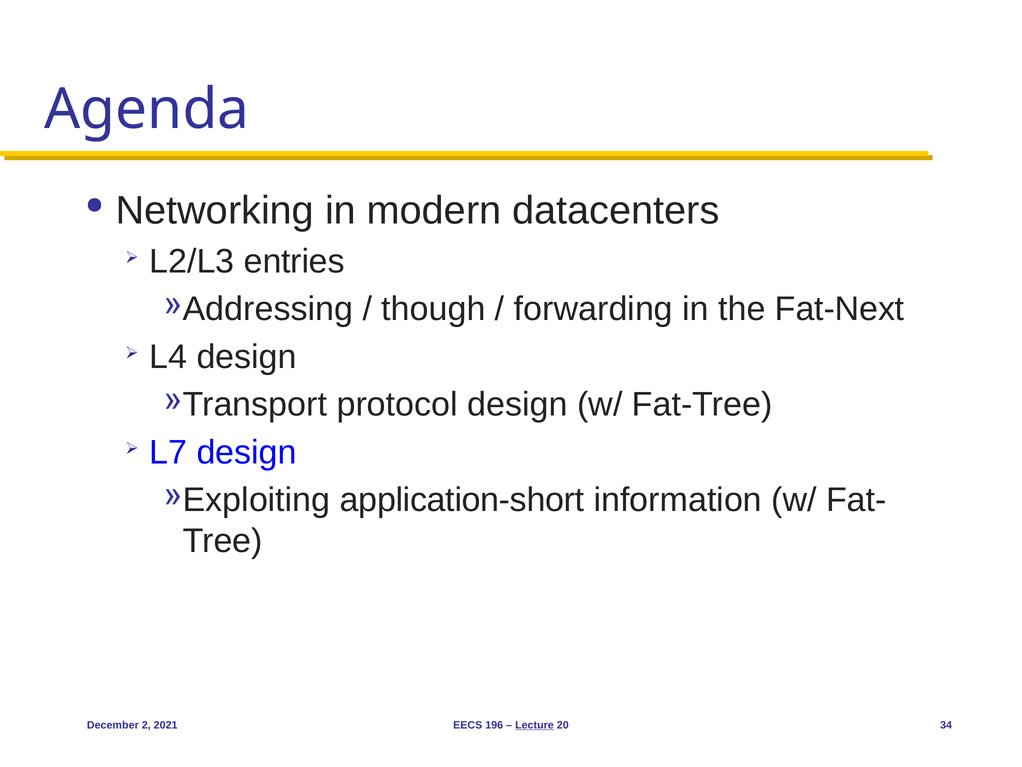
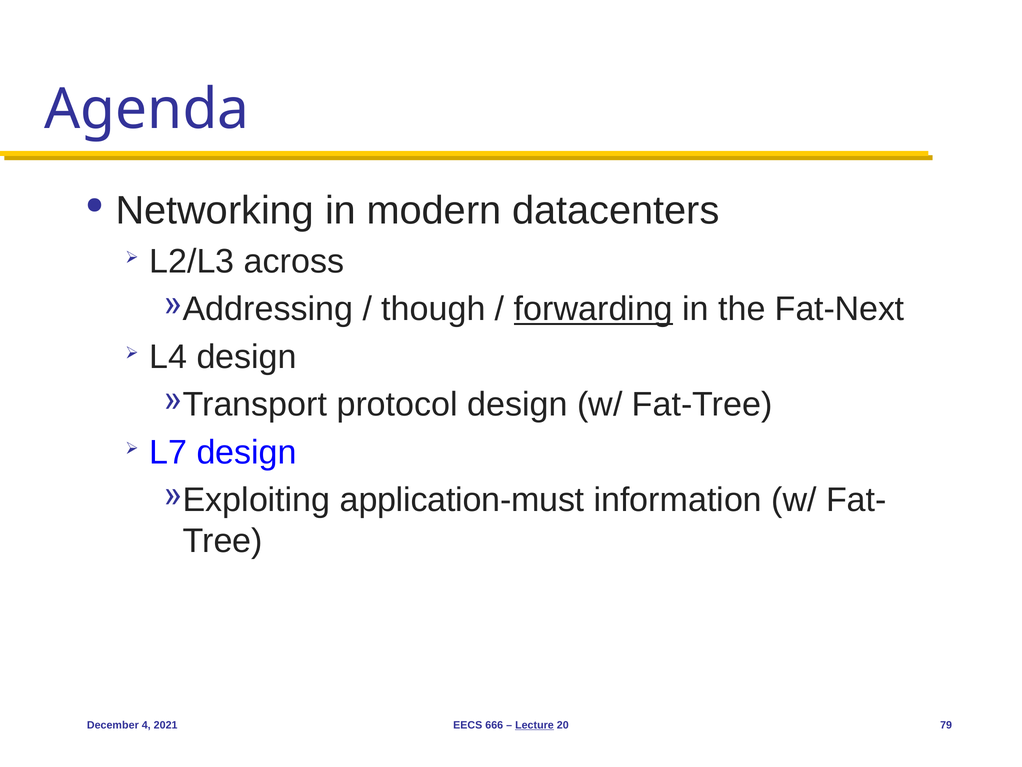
entries: entries -> across
forwarding underline: none -> present
application-short: application-short -> application-must
2: 2 -> 4
196: 196 -> 666
34: 34 -> 79
